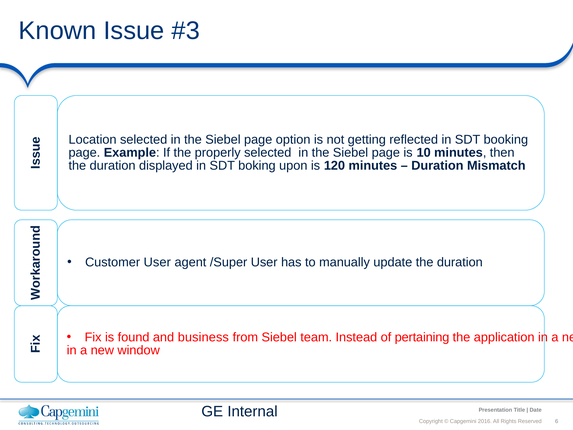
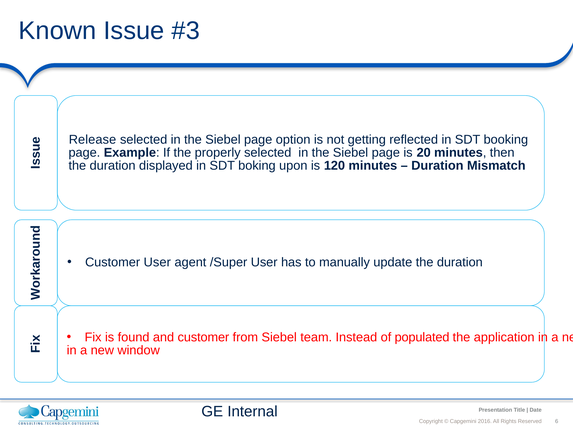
Location: Location -> Release
10: 10 -> 20
and business: business -> customer
pertaining: pertaining -> populated
